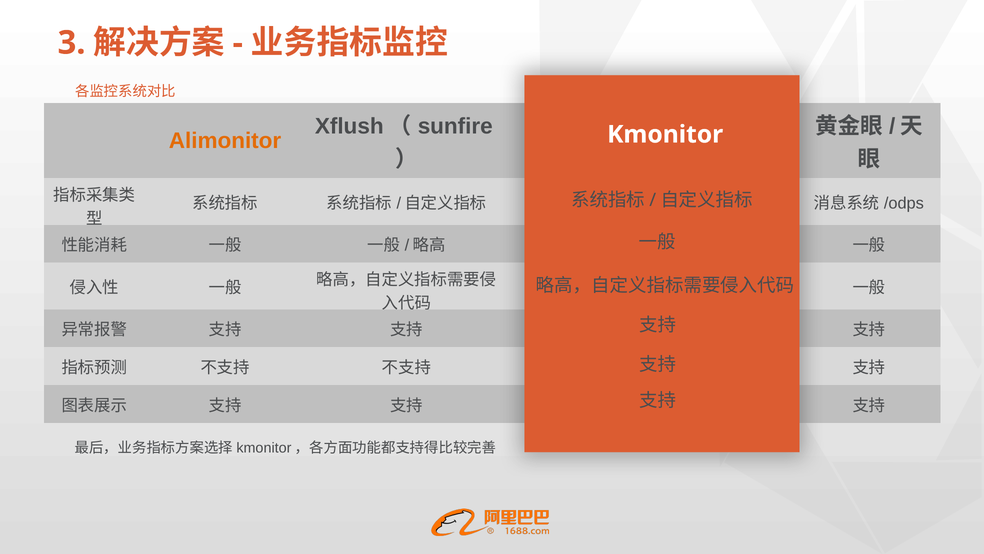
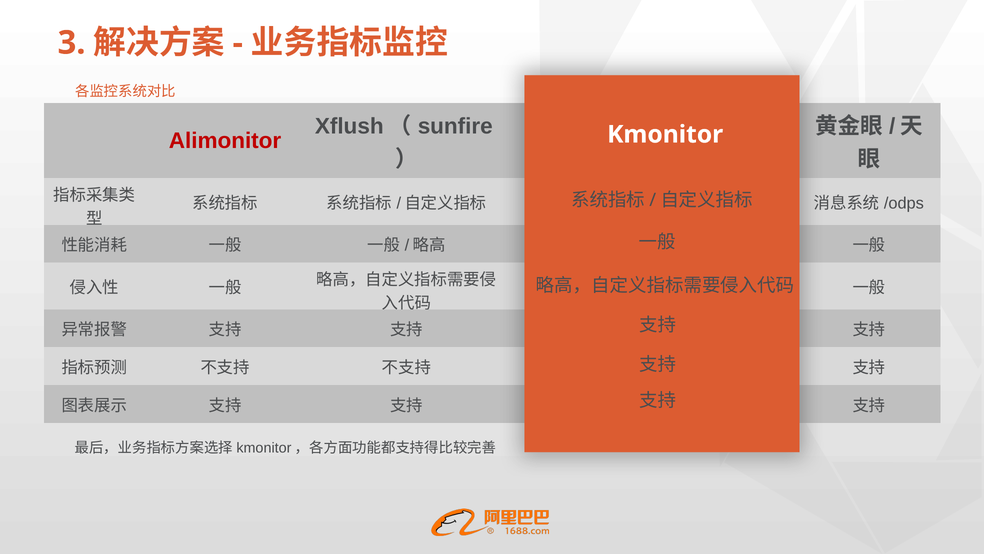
Alimonitor colour: orange -> red
